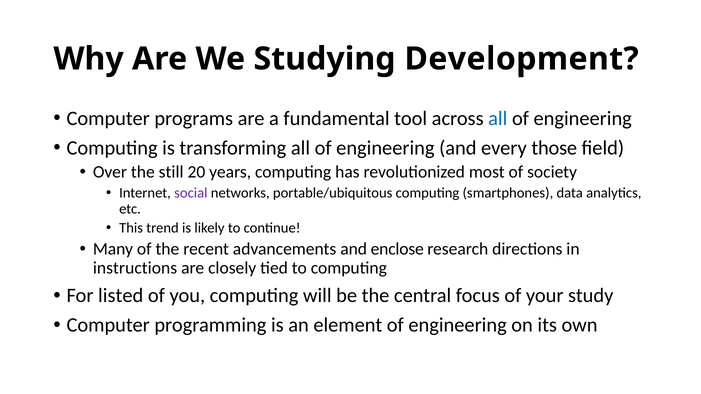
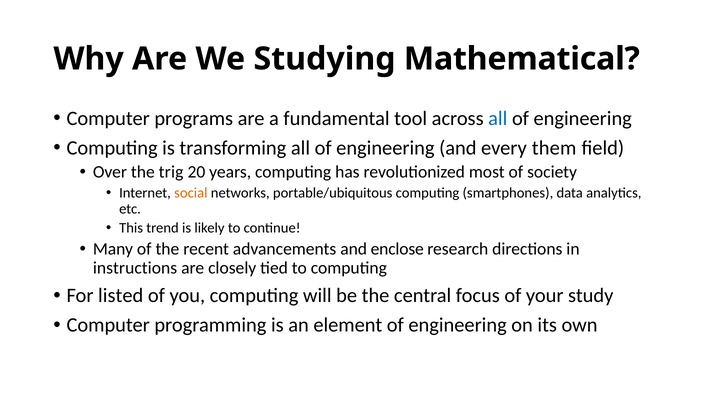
Development: Development -> Mathematical
those: those -> them
still: still -> trig
social colour: purple -> orange
